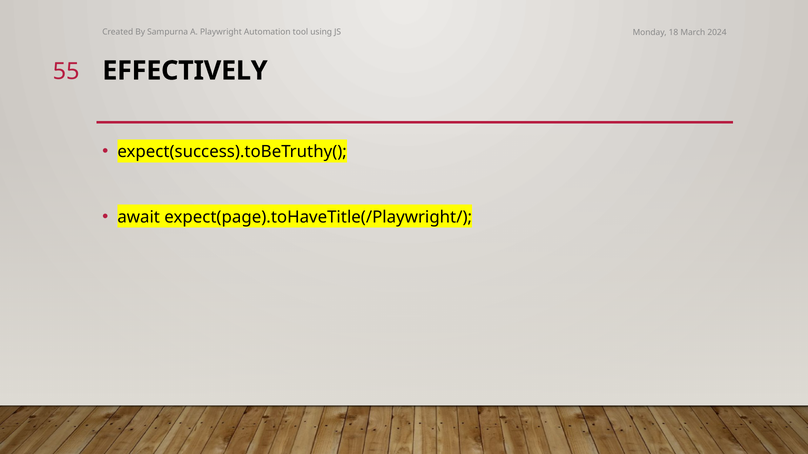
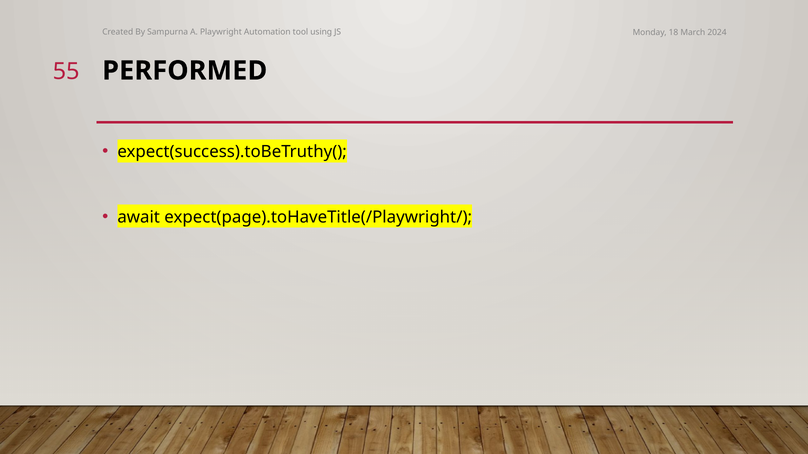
EFFECTIVELY: EFFECTIVELY -> PERFORMED
